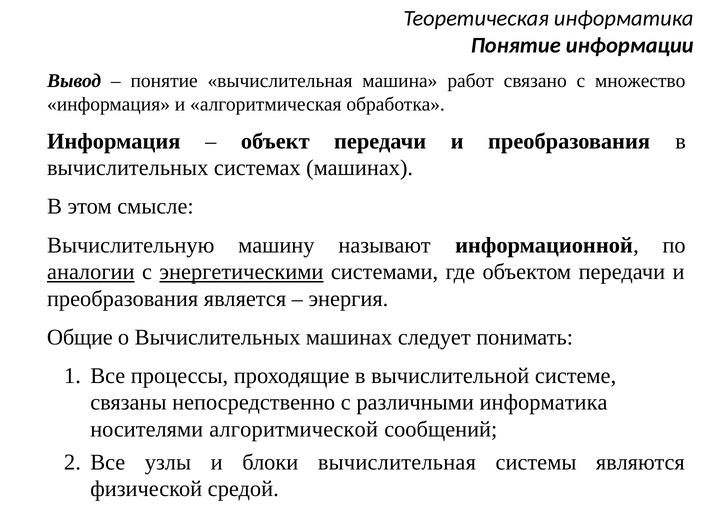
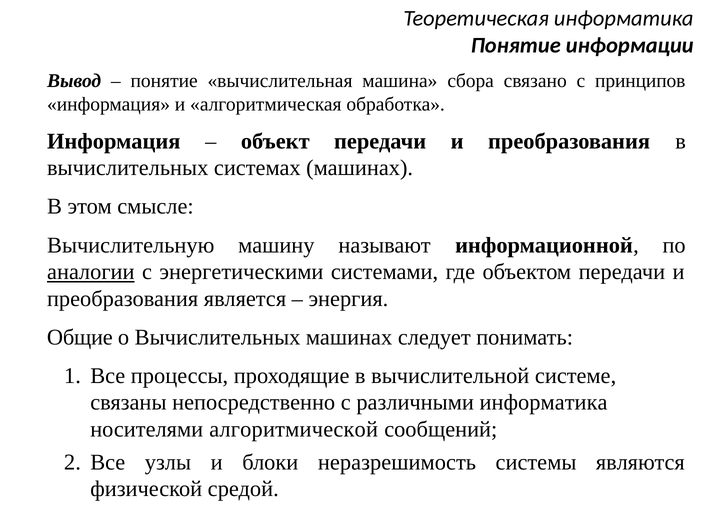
работ: работ -> сбора
множество: множество -> принципов
энергетическими underline: present -> none
блоки вычислительная: вычислительная -> неразрешимость
